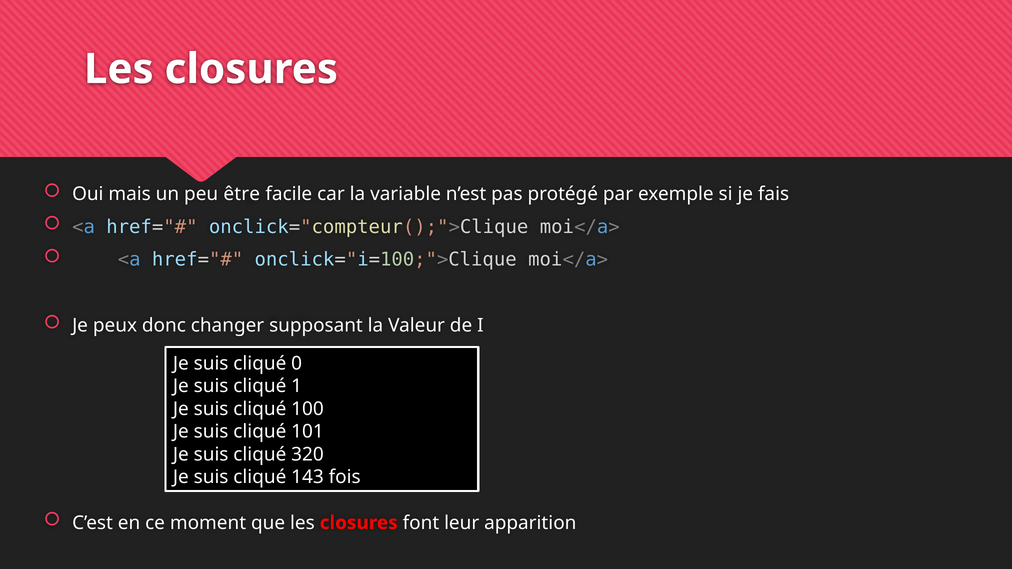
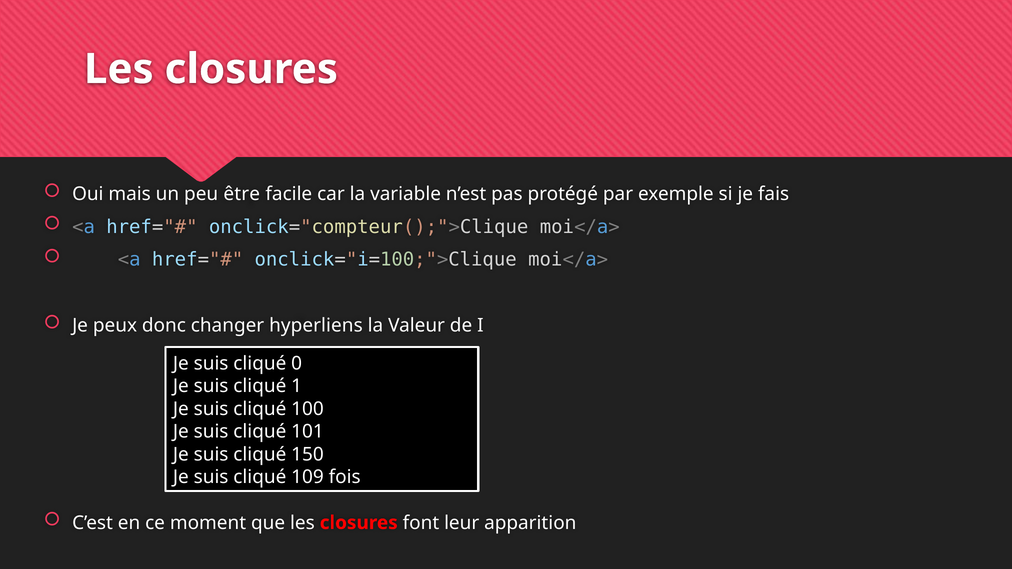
supposant: supposant -> hyperliens
320: 320 -> 150
143: 143 -> 109
